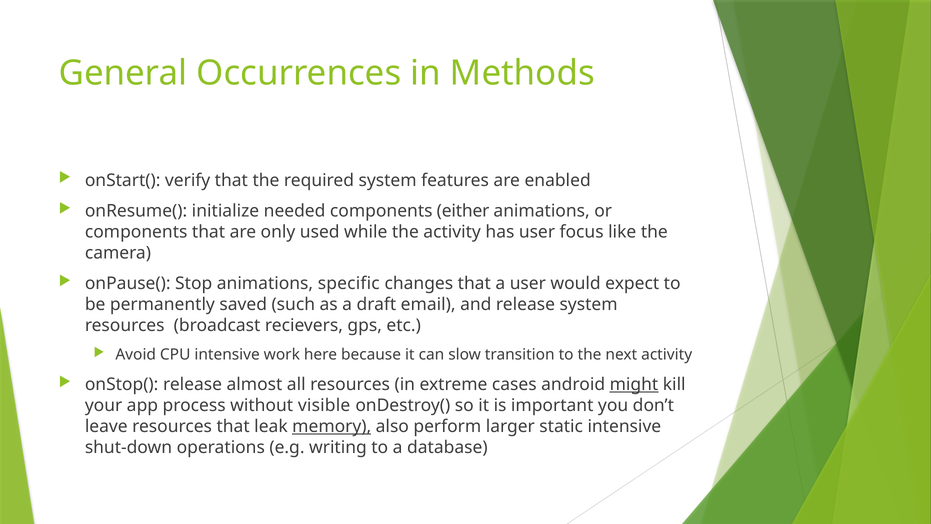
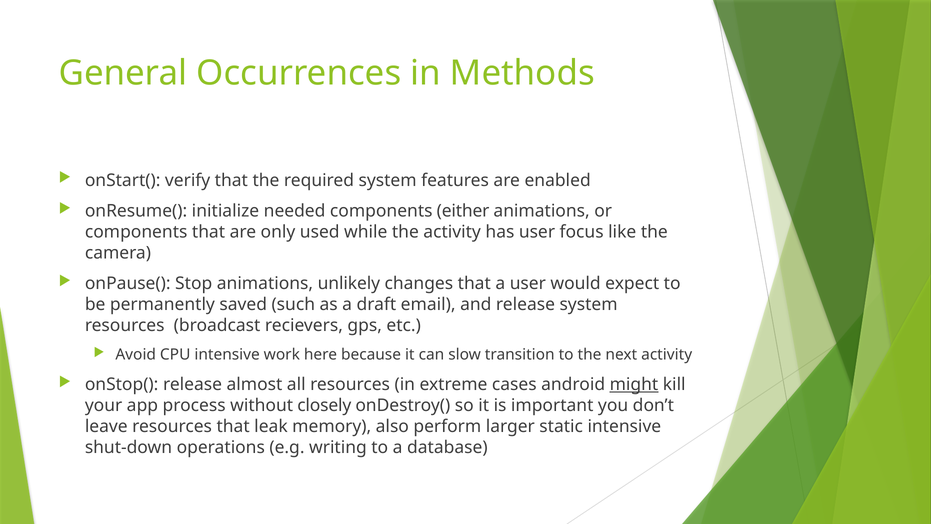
specific: specific -> unlikely
visible: visible -> closely
memory underline: present -> none
